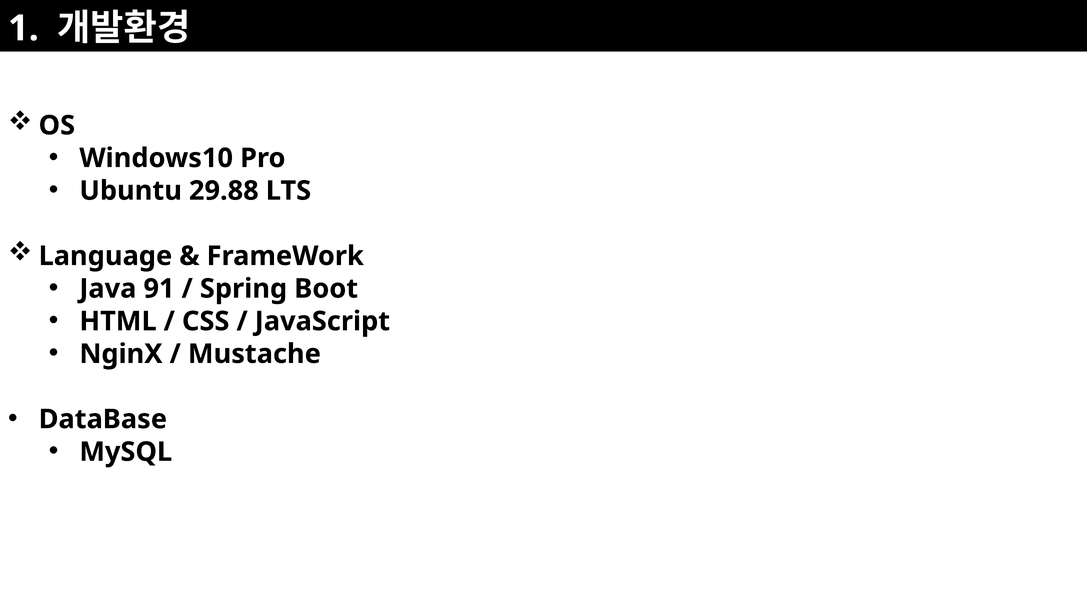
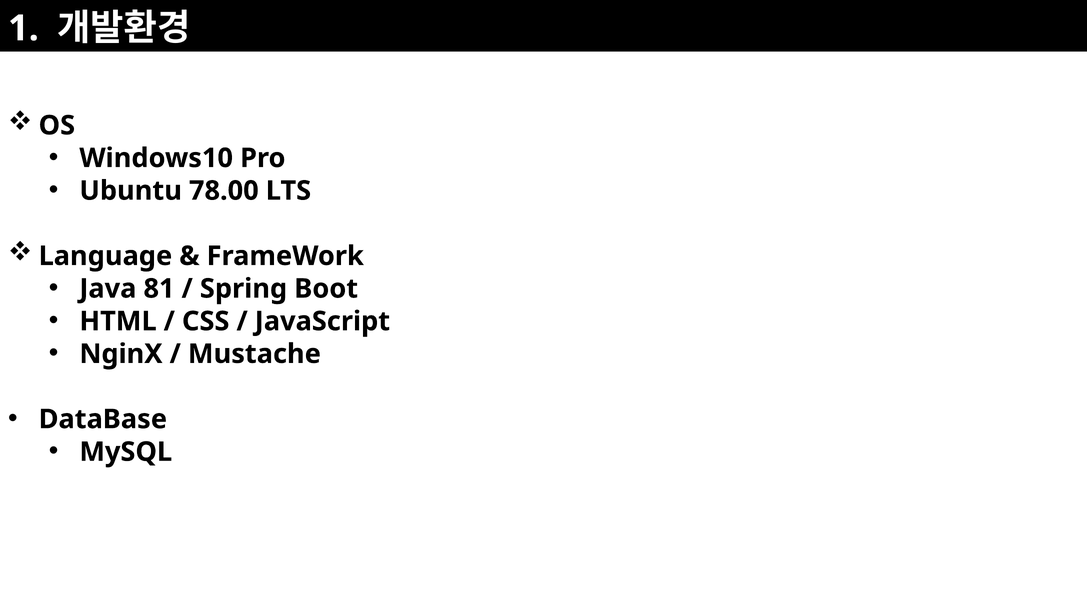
29.88: 29.88 -> 78.00
91: 91 -> 81
